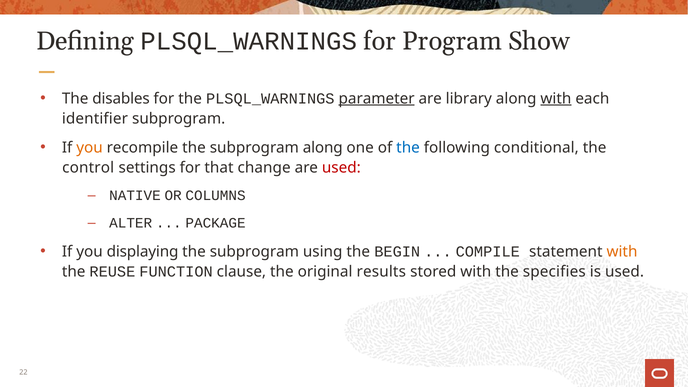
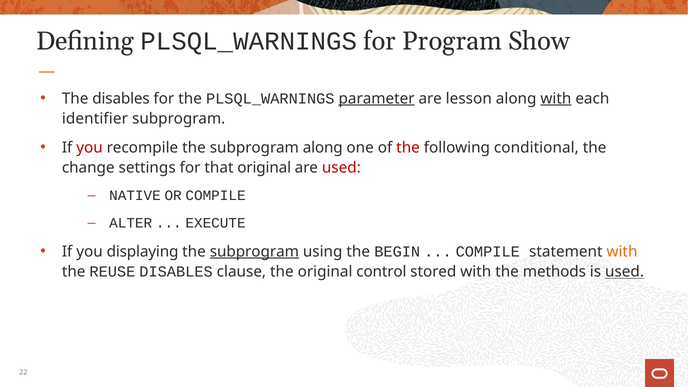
library: library -> lesson
you at (90, 147) colour: orange -> red
the at (408, 147) colour: blue -> red
control: control -> change
that change: change -> original
OR COLUMNS: COLUMNS -> COMPILE
PACKAGE: PACKAGE -> EXECUTE
subprogram at (254, 251) underline: none -> present
REUSE FUNCTION: FUNCTION -> DISABLES
results: results -> control
specifies: specifies -> methods
used at (625, 272) underline: none -> present
